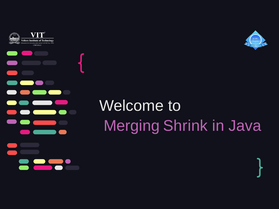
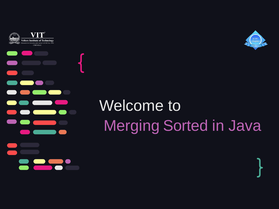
Shrink: Shrink -> Sorted
